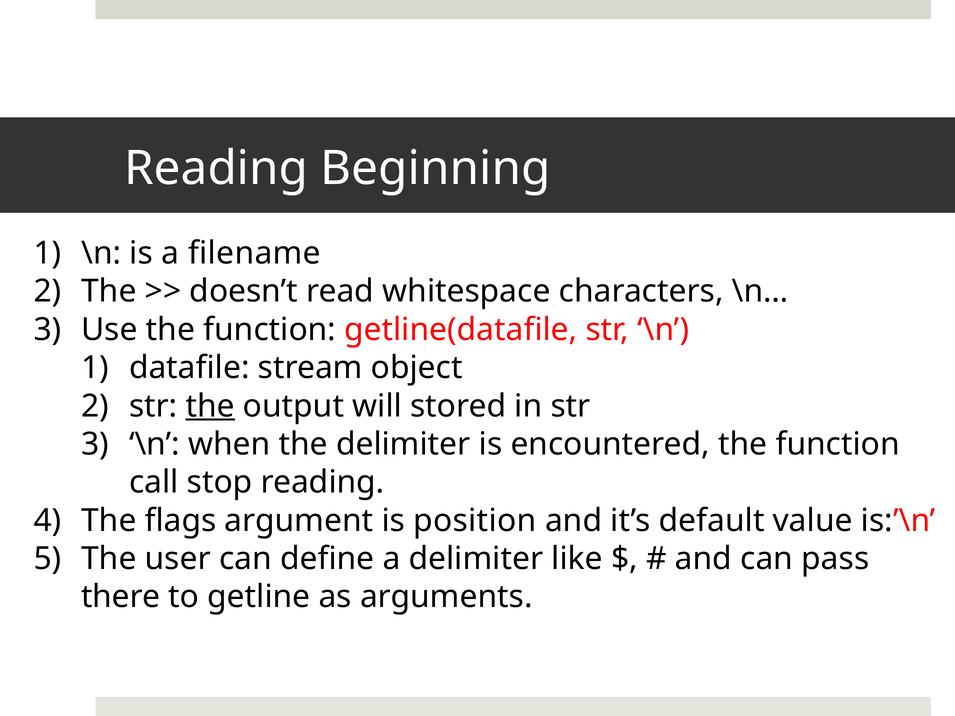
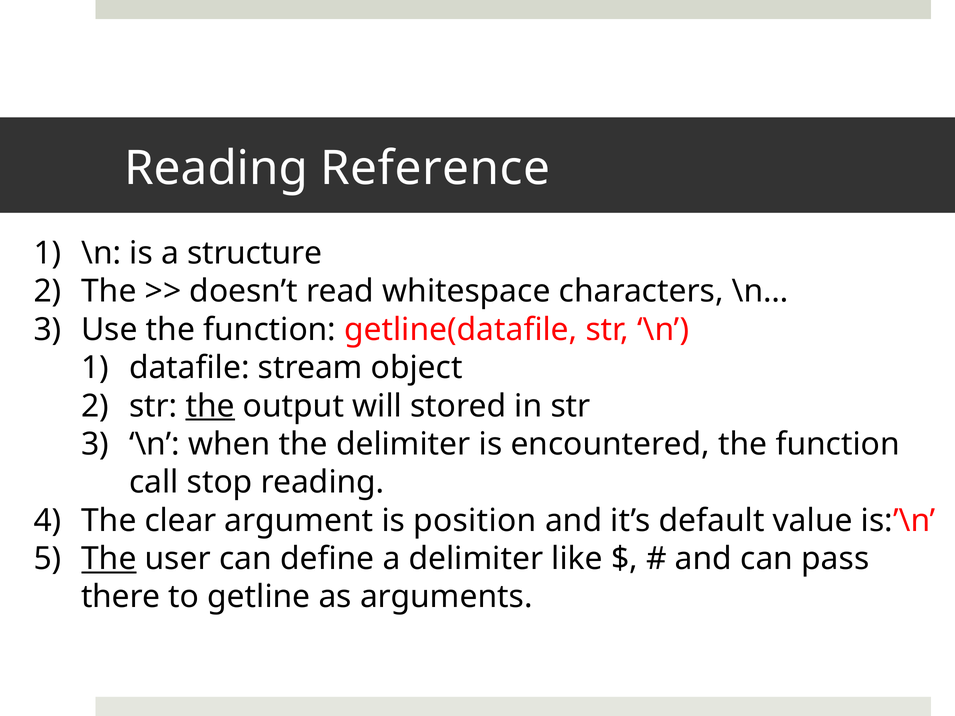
Beginning: Beginning -> Reference
filename: filename -> structure
flags: flags -> clear
The at (109, 559) underline: none -> present
